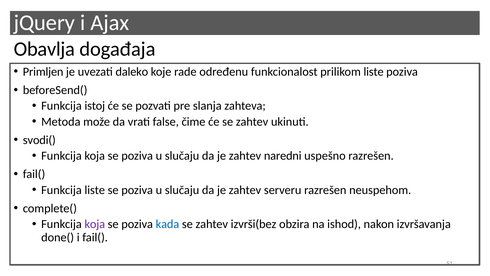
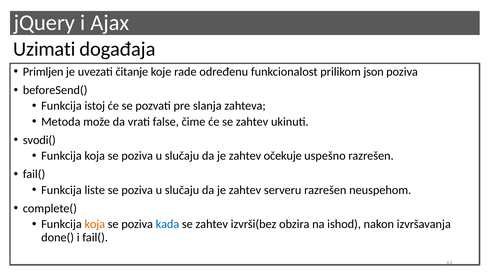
Obavlja: Obavlja -> Uzimati
daleko: daleko -> čitanje
prilikom liste: liste -> json
naredni: naredni -> očekuje
koja at (95, 224) colour: purple -> orange
